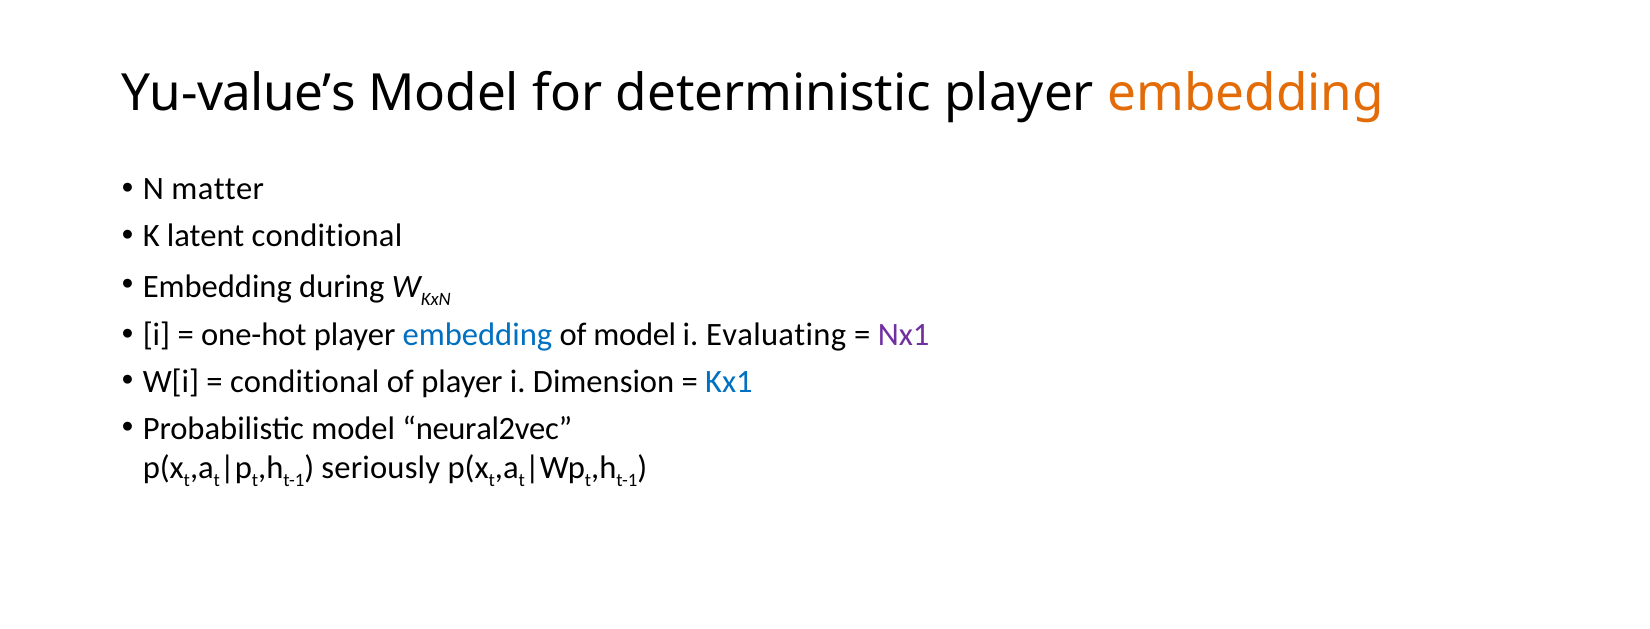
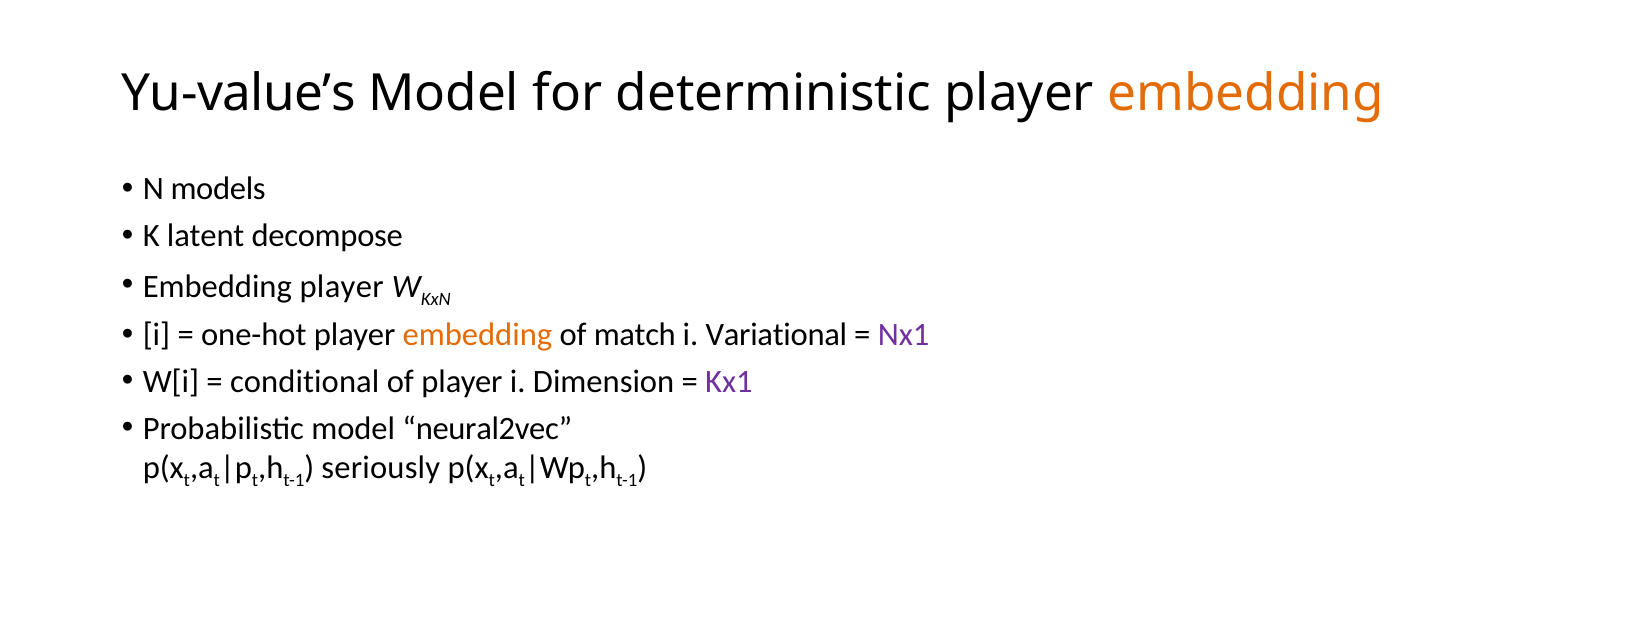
matter: matter -> models
latent conditional: conditional -> decompose
Embedding during: during -> player
embedding at (477, 334) colour: blue -> orange
of model: model -> match
Evaluating: Evaluating -> Variational
Kx1 colour: blue -> purple
